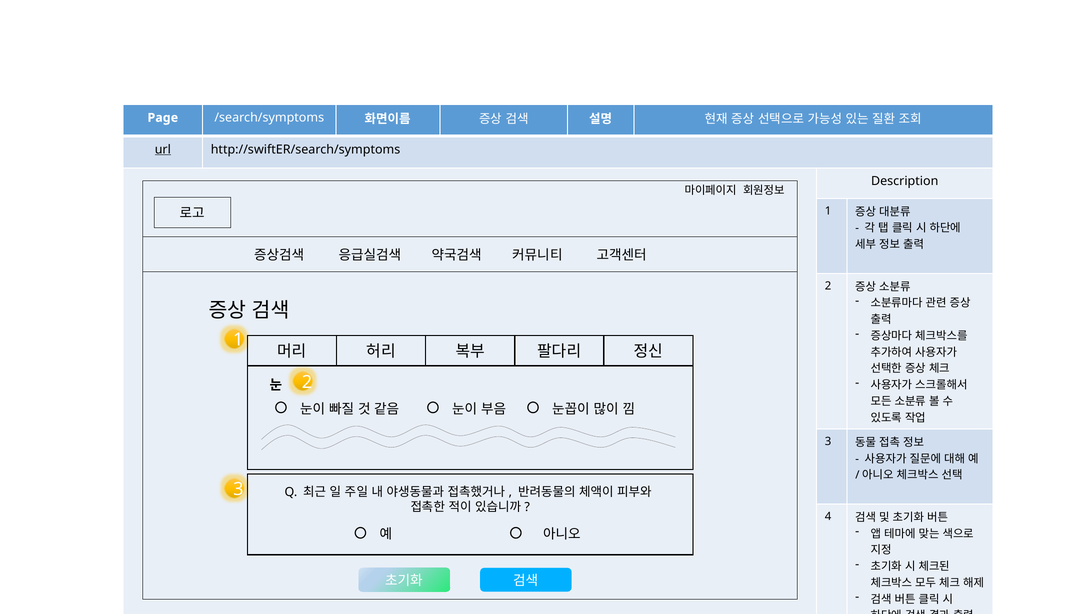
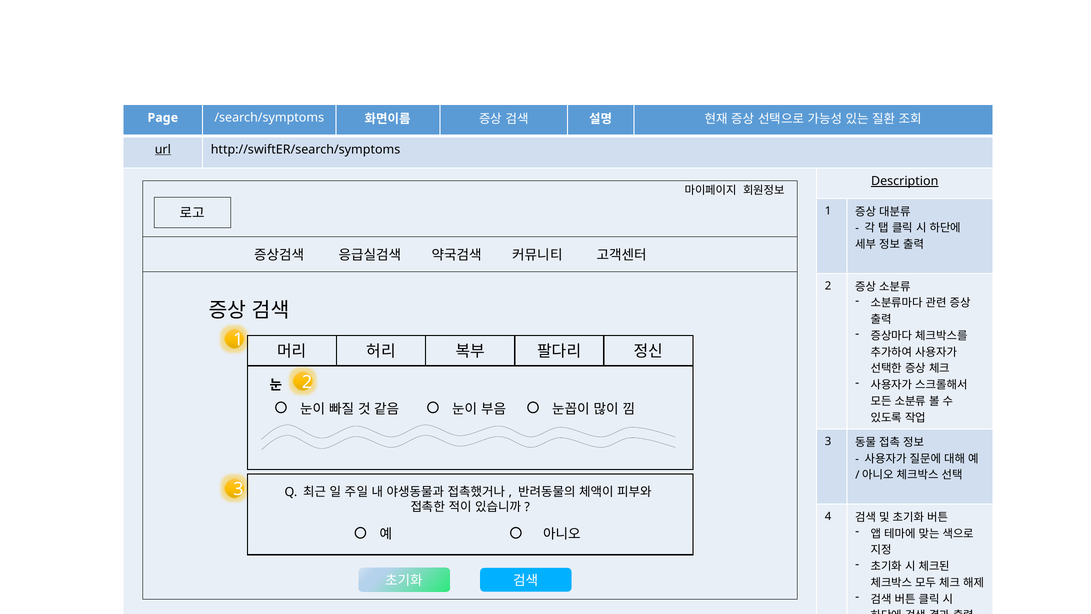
Description underline: none -> present
